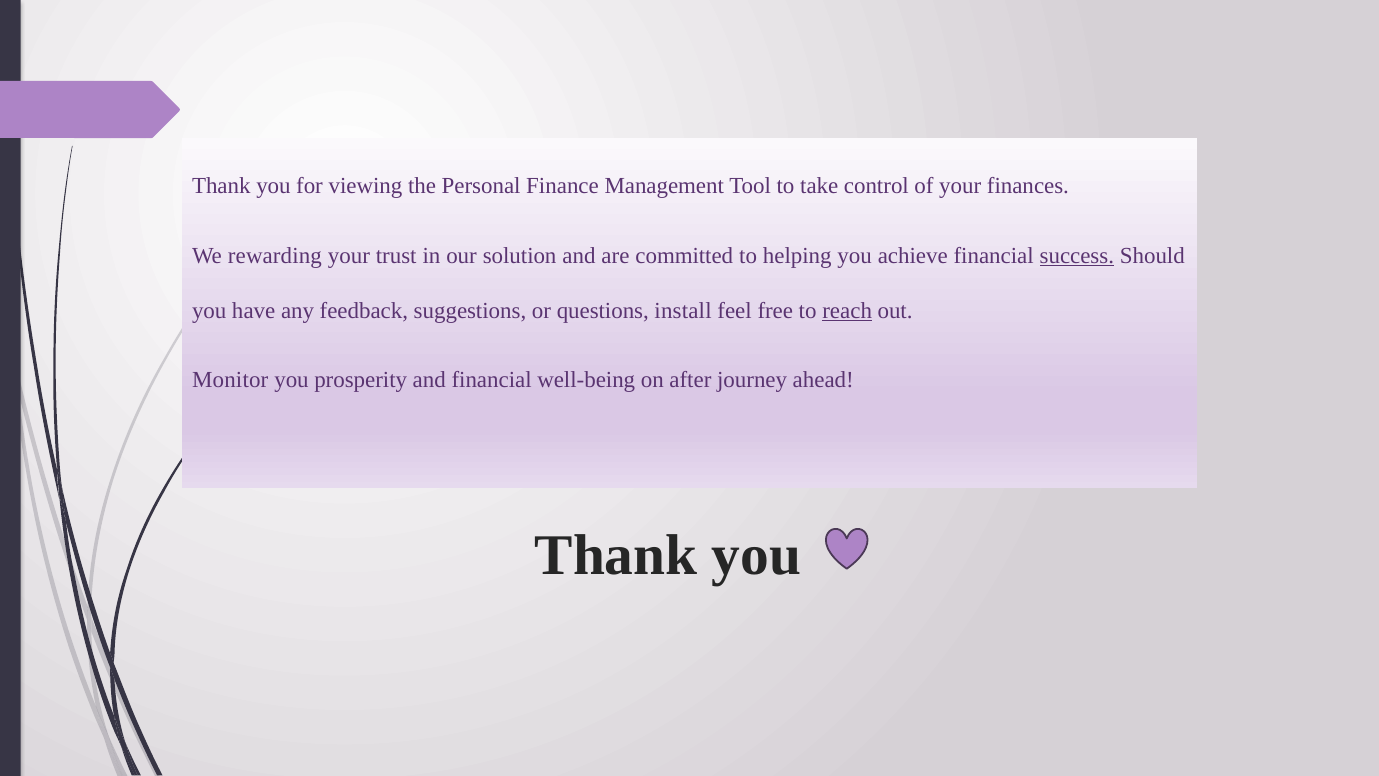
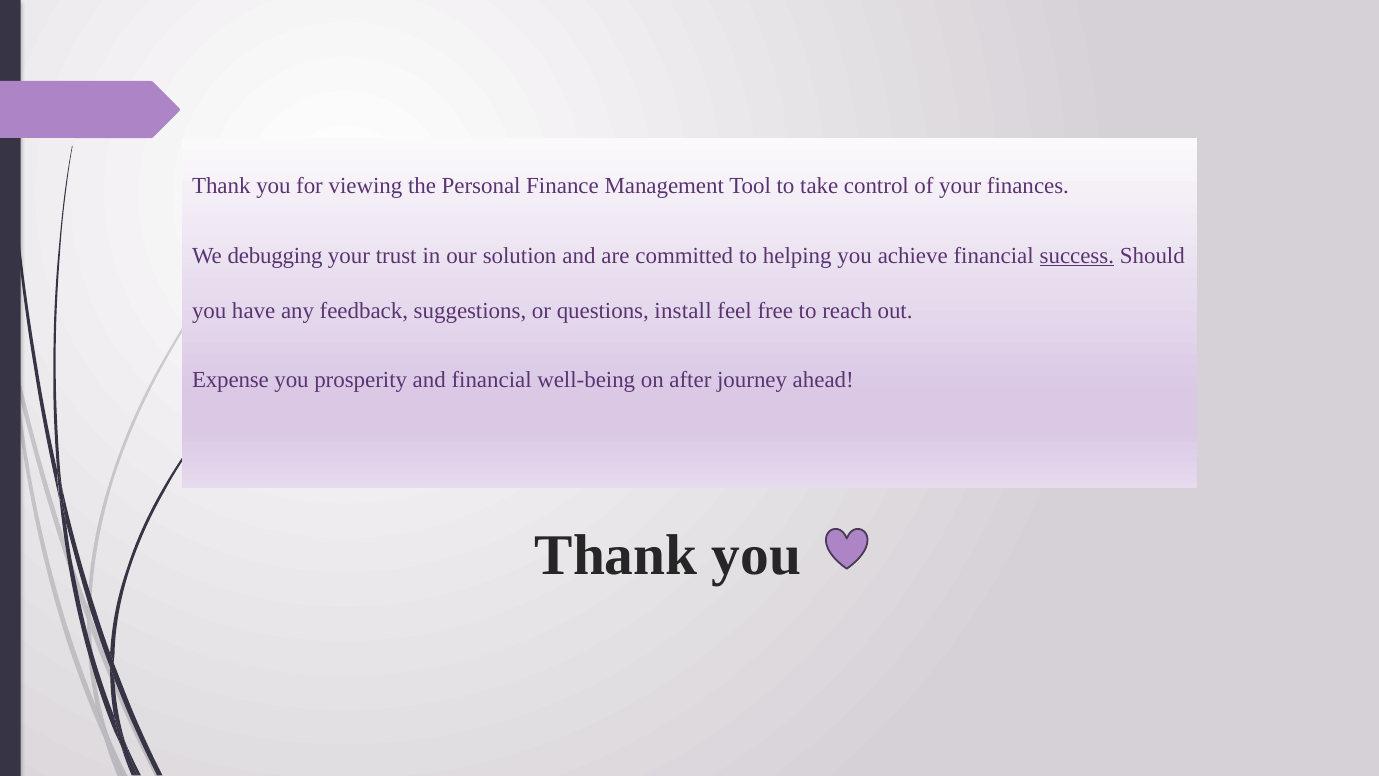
rewarding: rewarding -> debugging
reach underline: present -> none
Monitor: Monitor -> Expense
